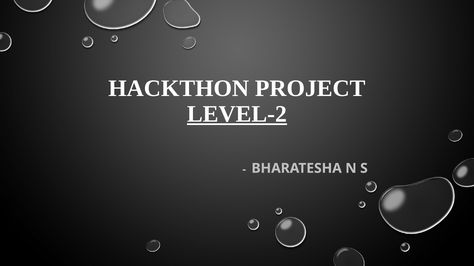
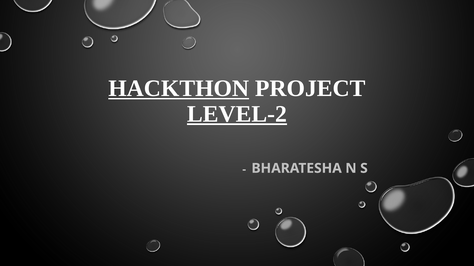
HACKTHON underline: none -> present
